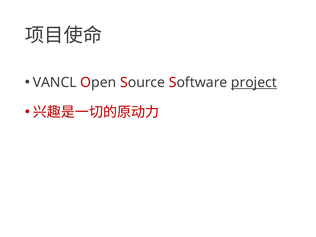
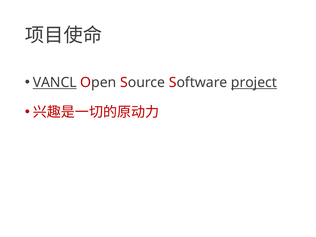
VANCL underline: none -> present
